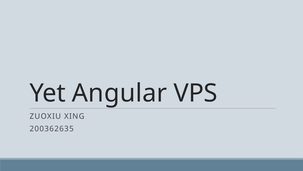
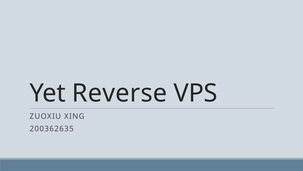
Angular: Angular -> Reverse
